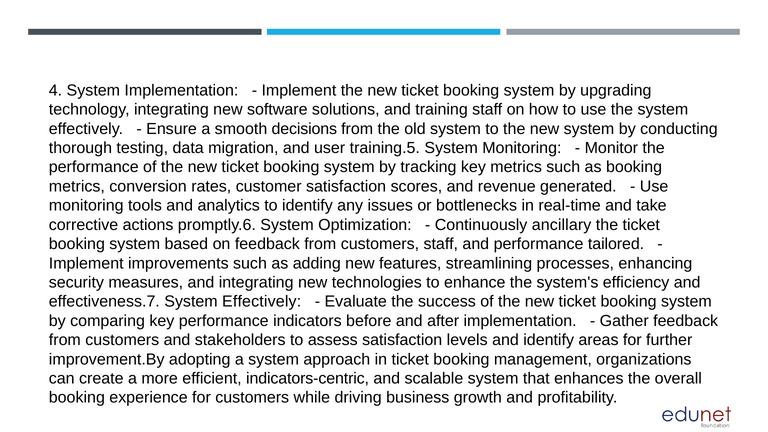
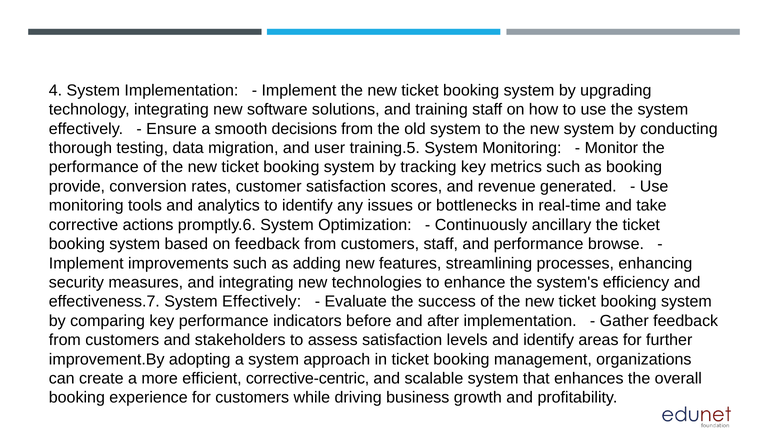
metrics at (77, 186): metrics -> provide
tailored: tailored -> browse
indicators-centric: indicators-centric -> corrective-centric
